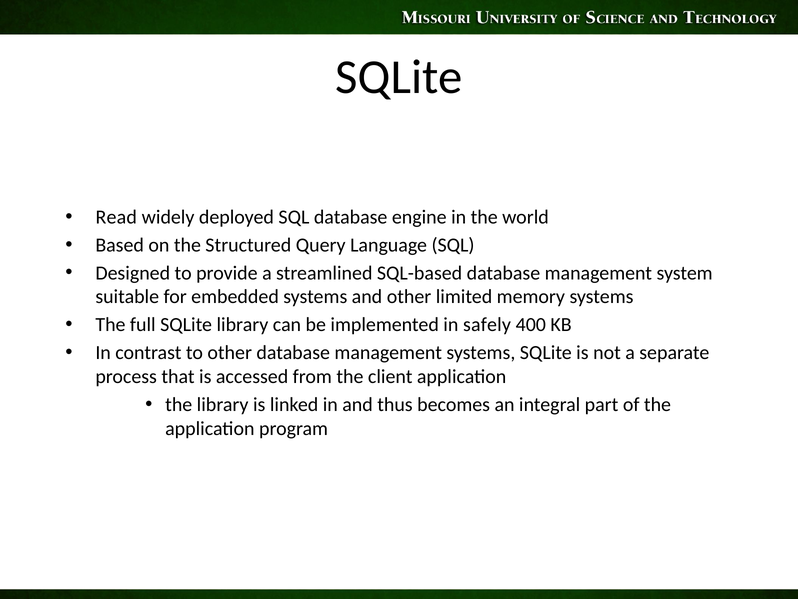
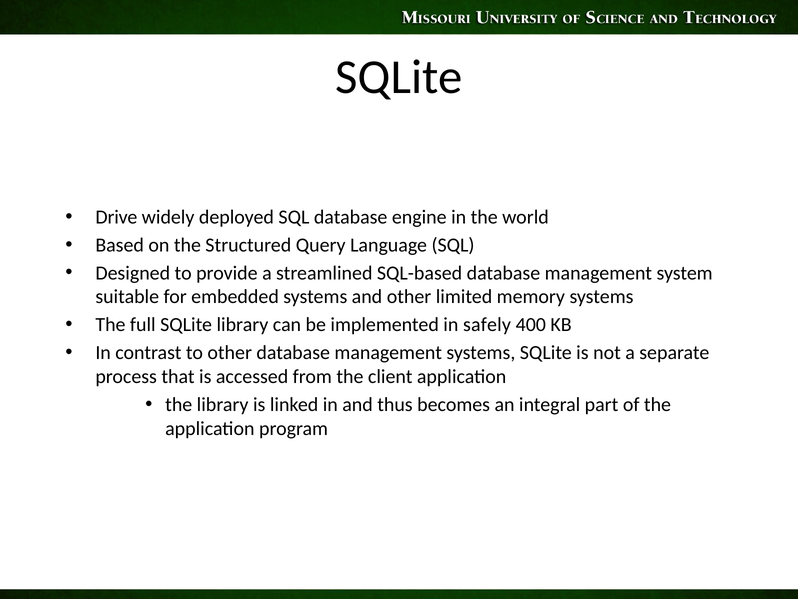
Read: Read -> Drive
